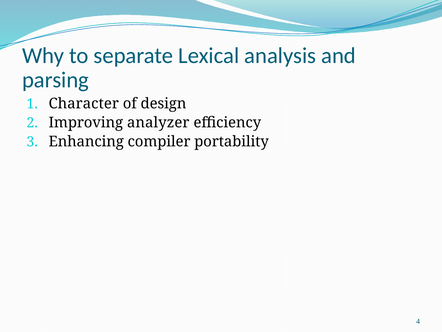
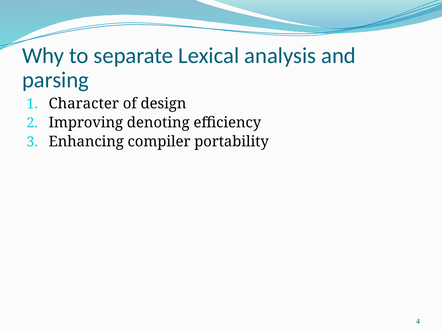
analyzer: analyzer -> denoting
